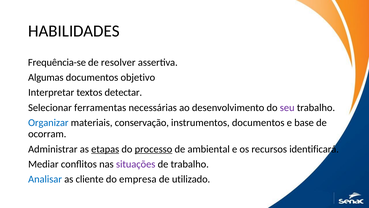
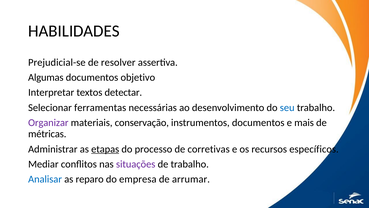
Frequência-se: Frequência-se -> Prejudicial-se
seu colour: purple -> blue
Organizar colour: blue -> purple
base: base -> mais
ocorram: ocorram -> métricas
processo underline: present -> none
ambiental: ambiental -> corretivas
identificará: identificará -> específicos
cliente: cliente -> reparo
utilizado: utilizado -> arrumar
